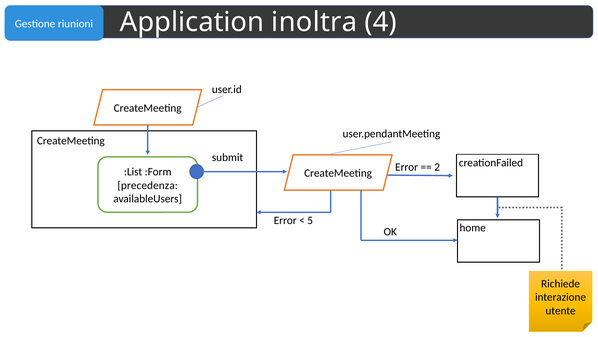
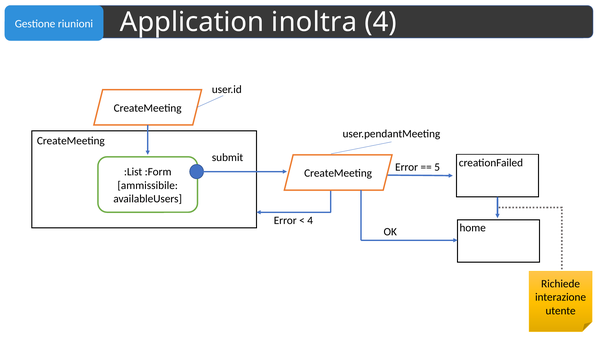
2: 2 -> 5
precedenza: precedenza -> ammissibile
5 at (310, 220): 5 -> 4
